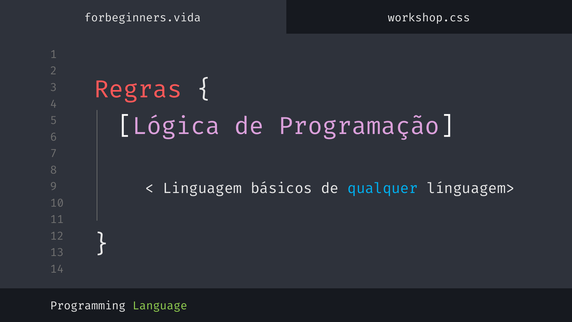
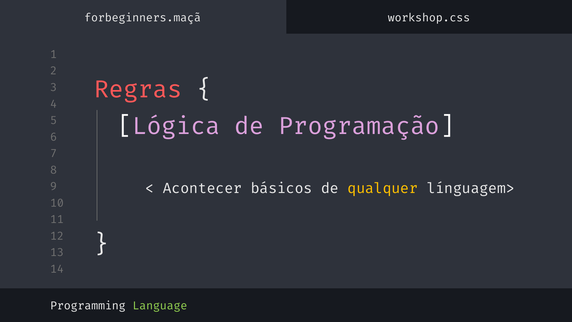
forbeginners.vida: forbeginners.vida -> forbeginners.maçã
Linguagem: Linguagem -> Acontecer
qualquer colour: light blue -> yellow
